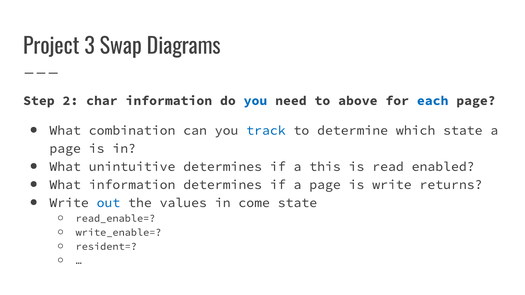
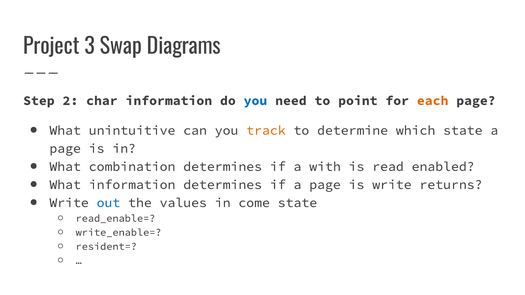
above: above -> point
each colour: blue -> orange
combination: combination -> unintuitive
track colour: blue -> orange
unintuitive: unintuitive -> combination
this: this -> with
